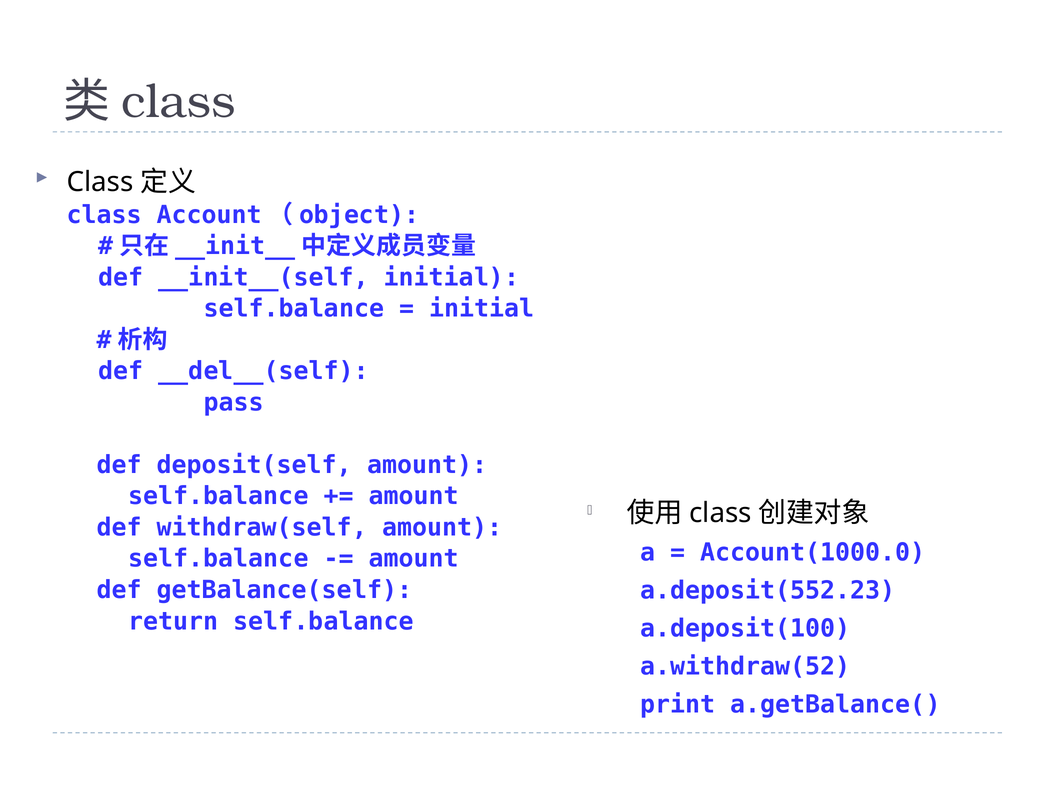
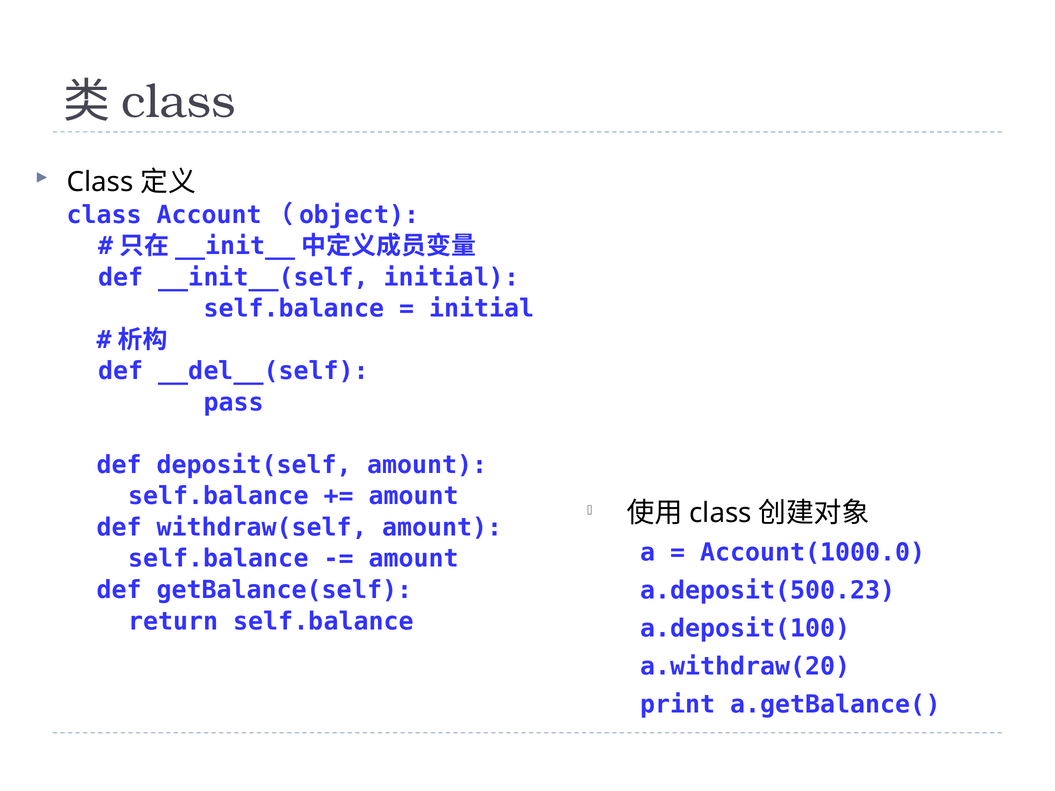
a.deposit(552.23: a.deposit(552.23 -> a.deposit(500.23
a.withdraw(52: a.withdraw(52 -> a.withdraw(20
